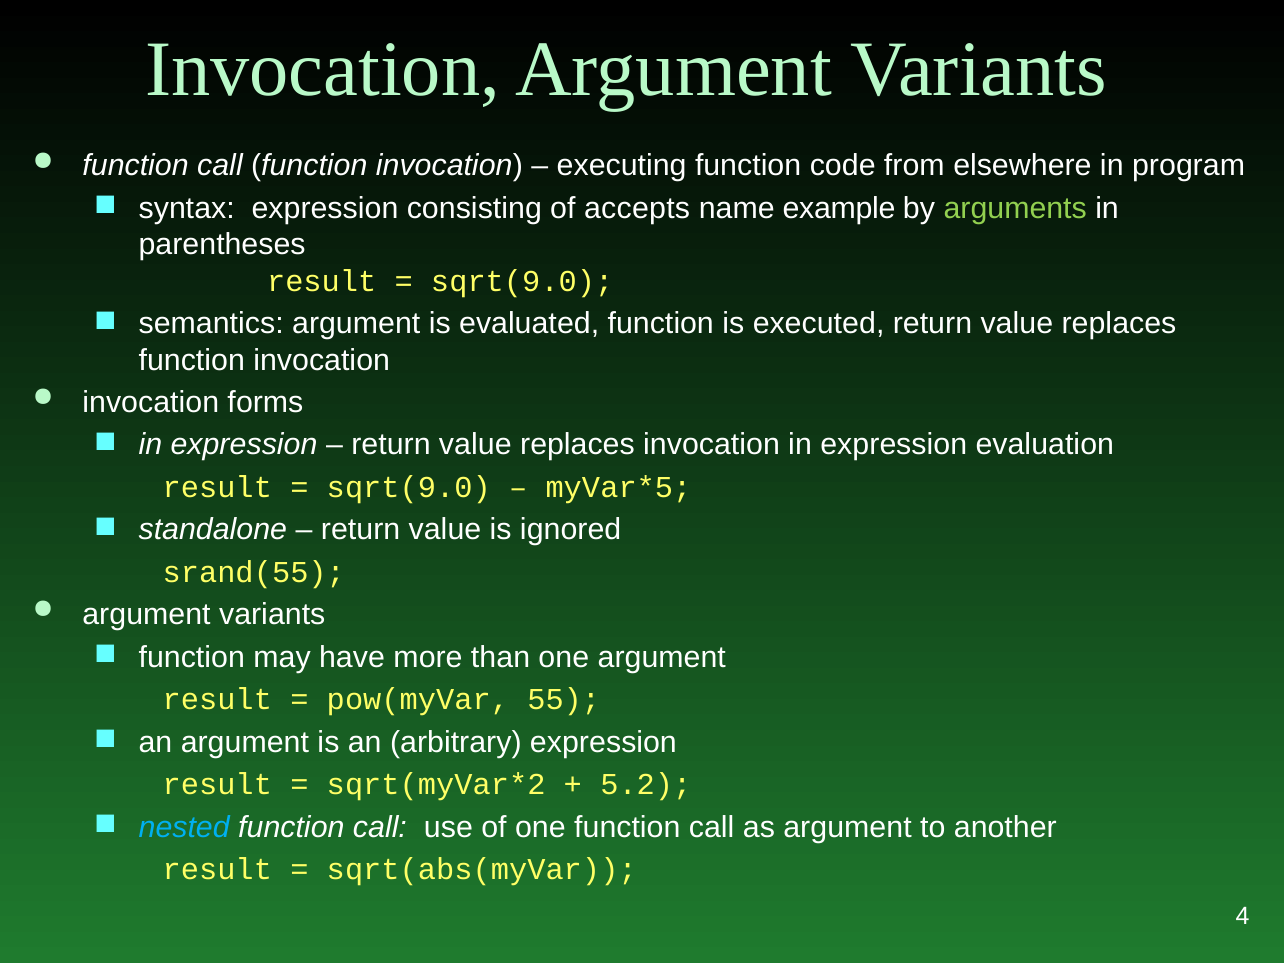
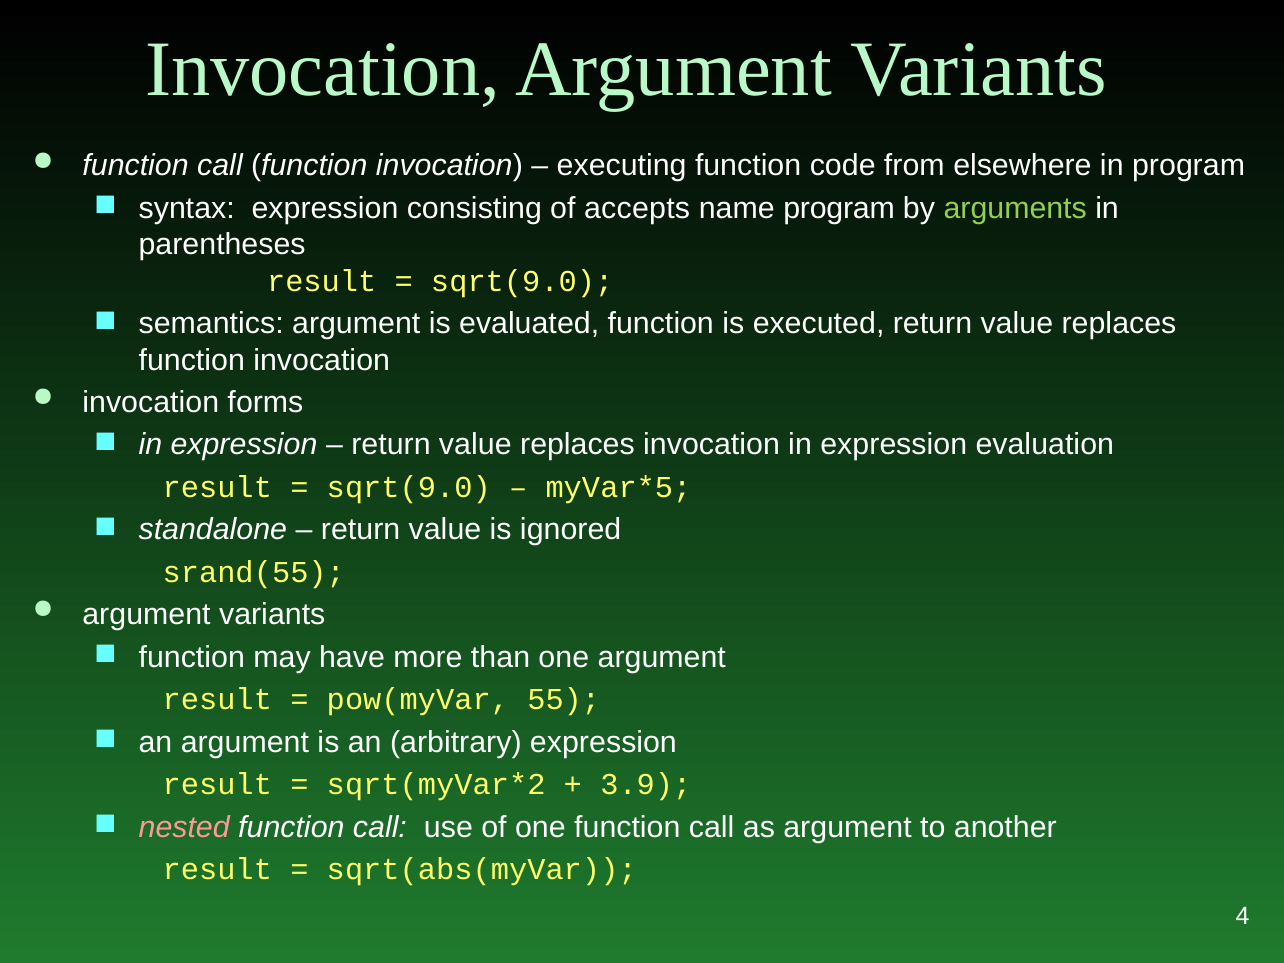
name example: example -> program
5.2: 5.2 -> 3.9
nested colour: light blue -> pink
